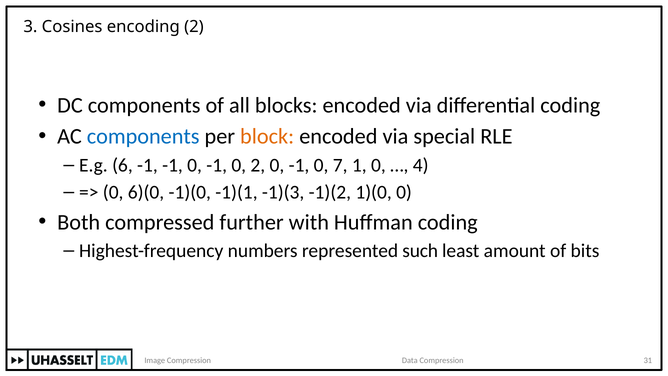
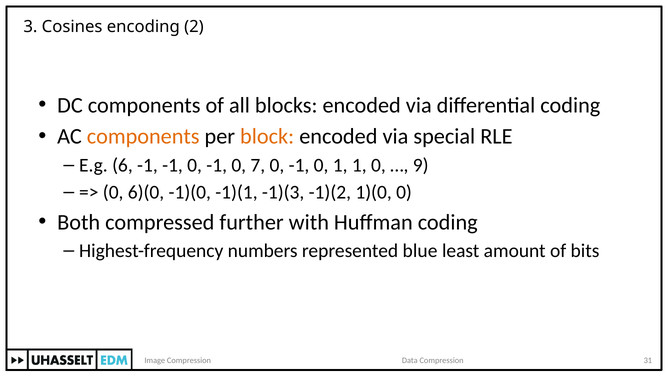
components at (143, 136) colour: blue -> orange
0 2: 2 -> 7
0 7: 7 -> 1
4: 4 -> 9
such: such -> blue
